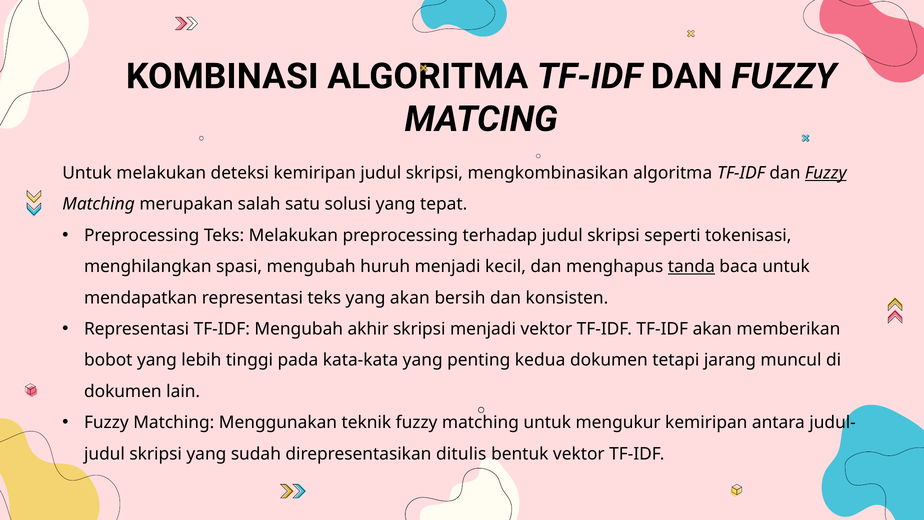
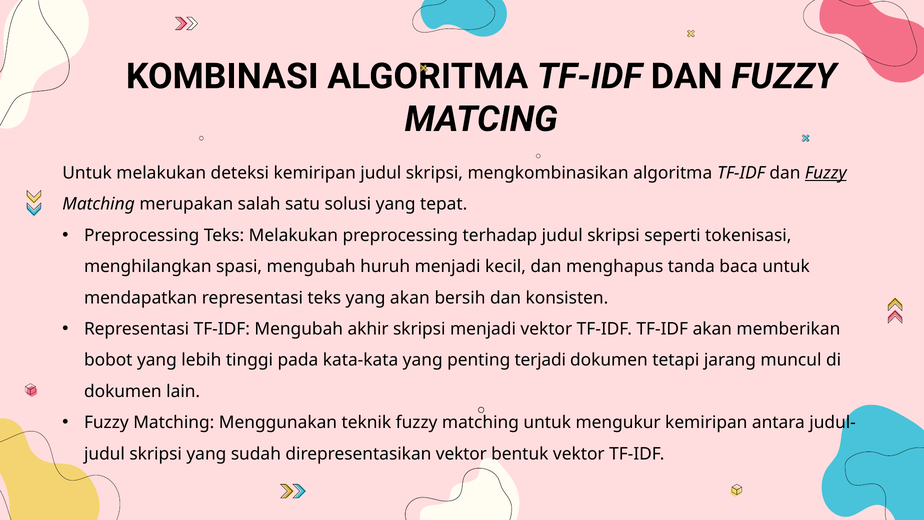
tanda underline: present -> none
kedua: kedua -> terjadi
direpresentasikan ditulis: ditulis -> vektor
